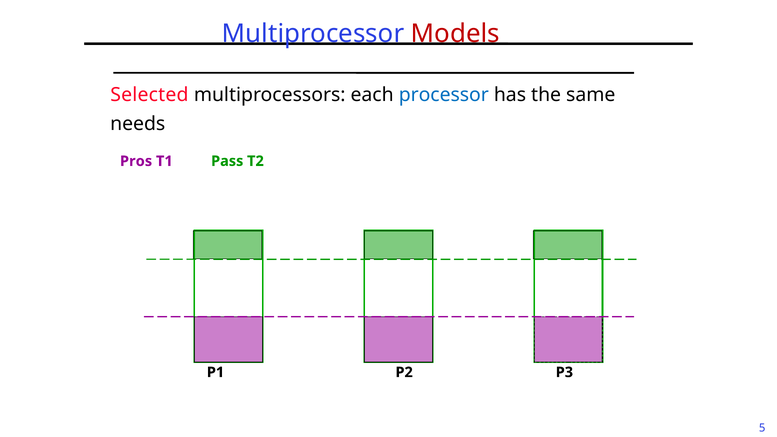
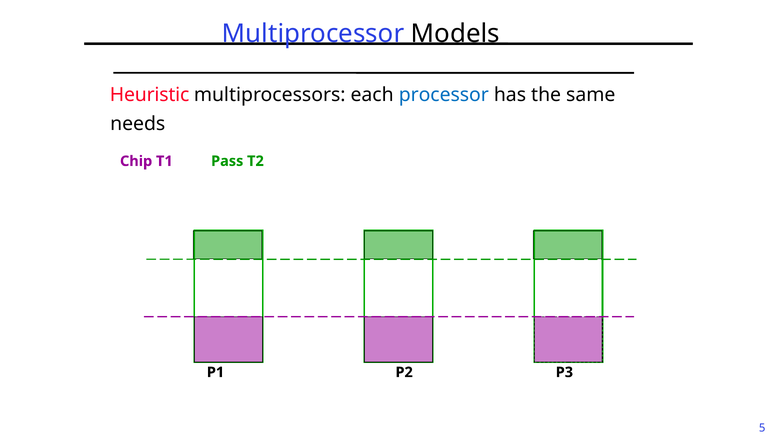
Models colour: red -> black
Selected: Selected -> Heuristic
Pros: Pros -> Chip
